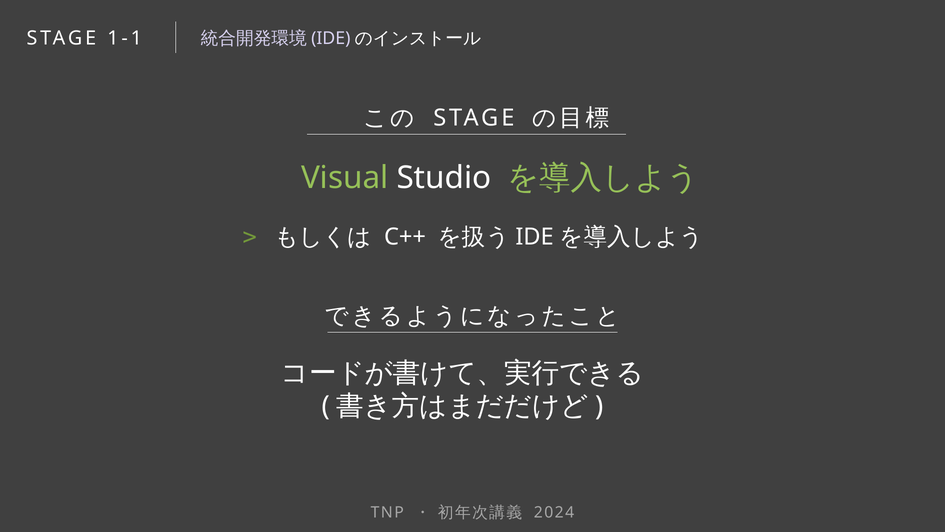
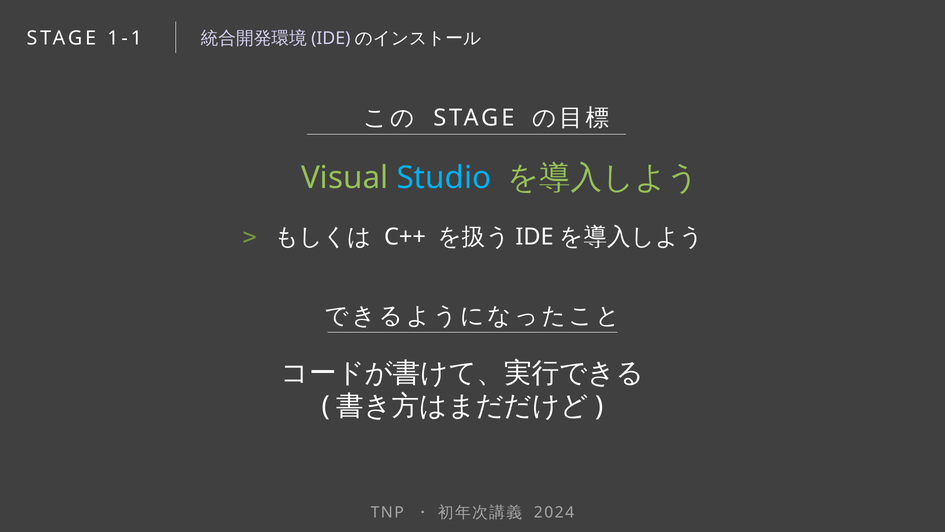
Studio colour: white -> light blue
